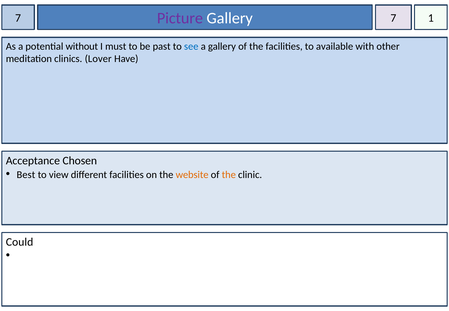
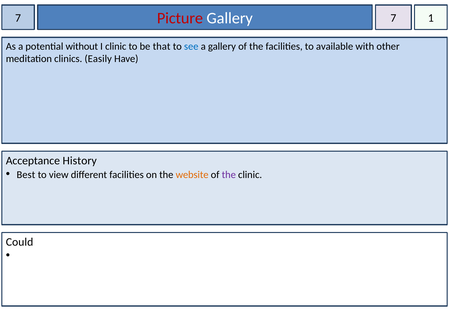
Picture colour: purple -> red
I must: must -> clinic
past: past -> that
Lover: Lover -> Easily
Chosen: Chosen -> History
the at (229, 175) colour: orange -> purple
